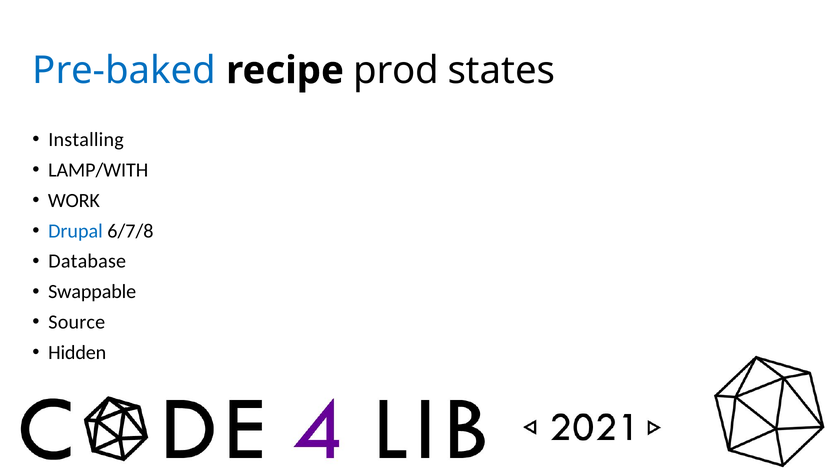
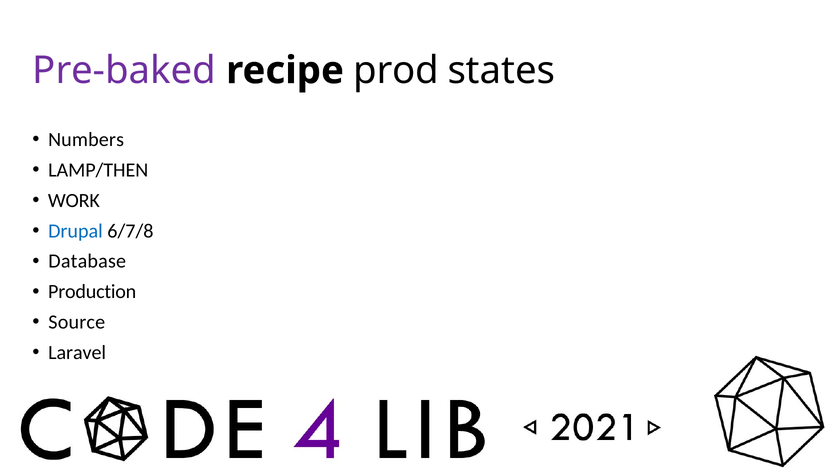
Pre-baked colour: blue -> purple
Installing: Installing -> Numbers
LAMP/WITH: LAMP/WITH -> LAMP/THEN
Swappable: Swappable -> Production
Hidden: Hidden -> Laravel
